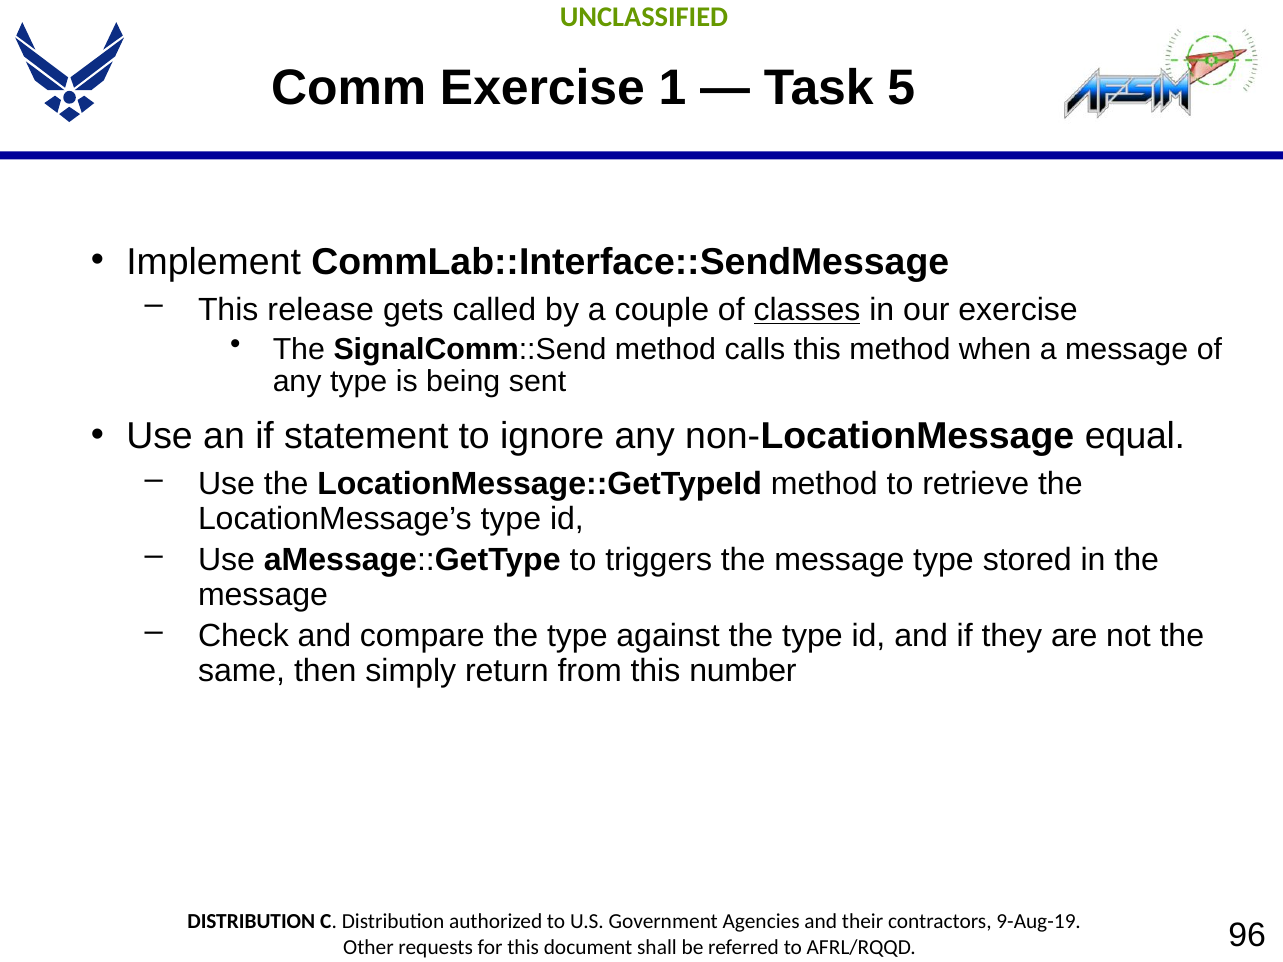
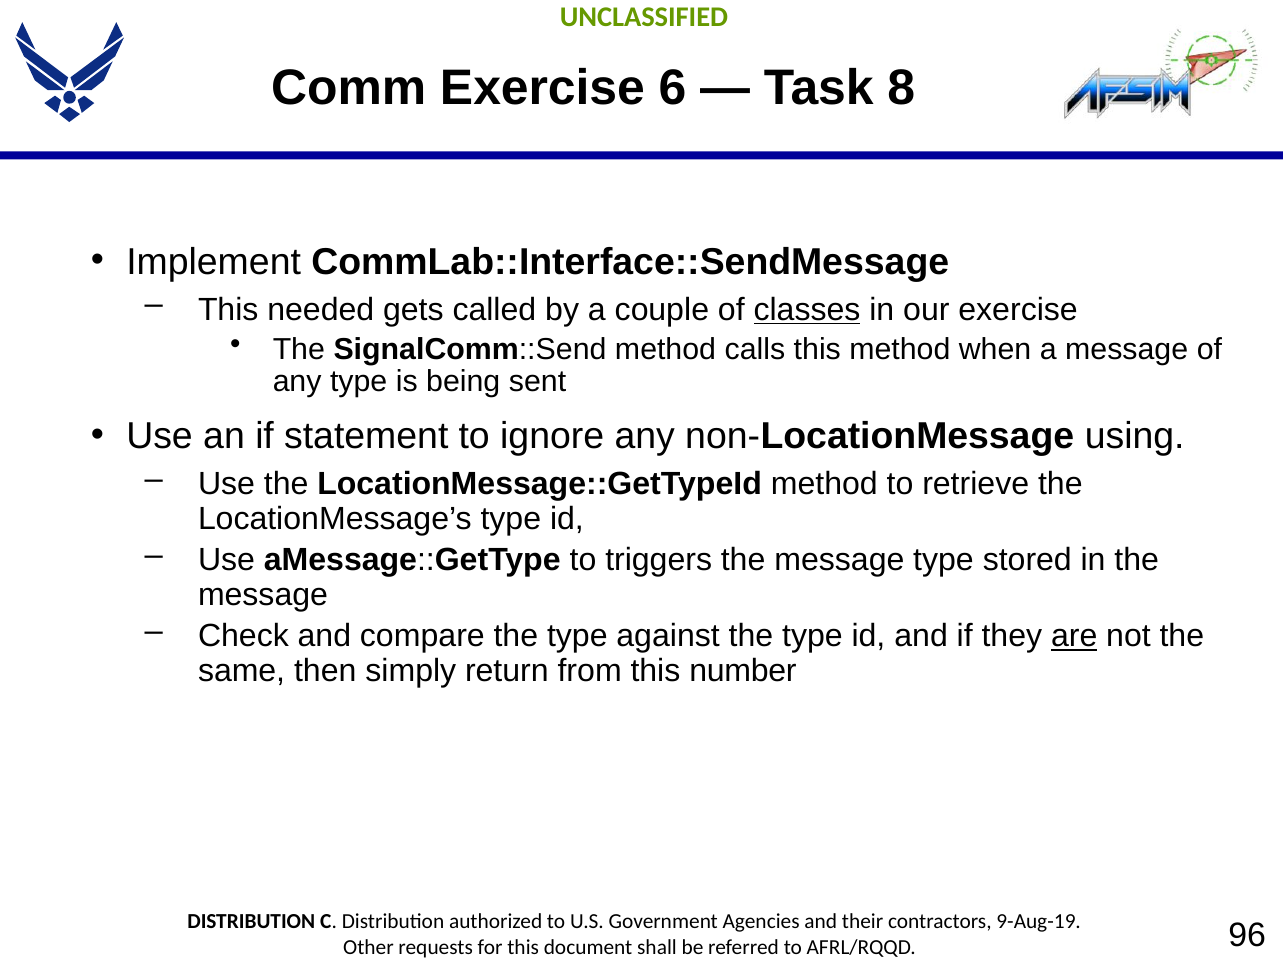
1: 1 -> 6
5: 5 -> 8
release: release -> needed
equal: equal -> using
are underline: none -> present
